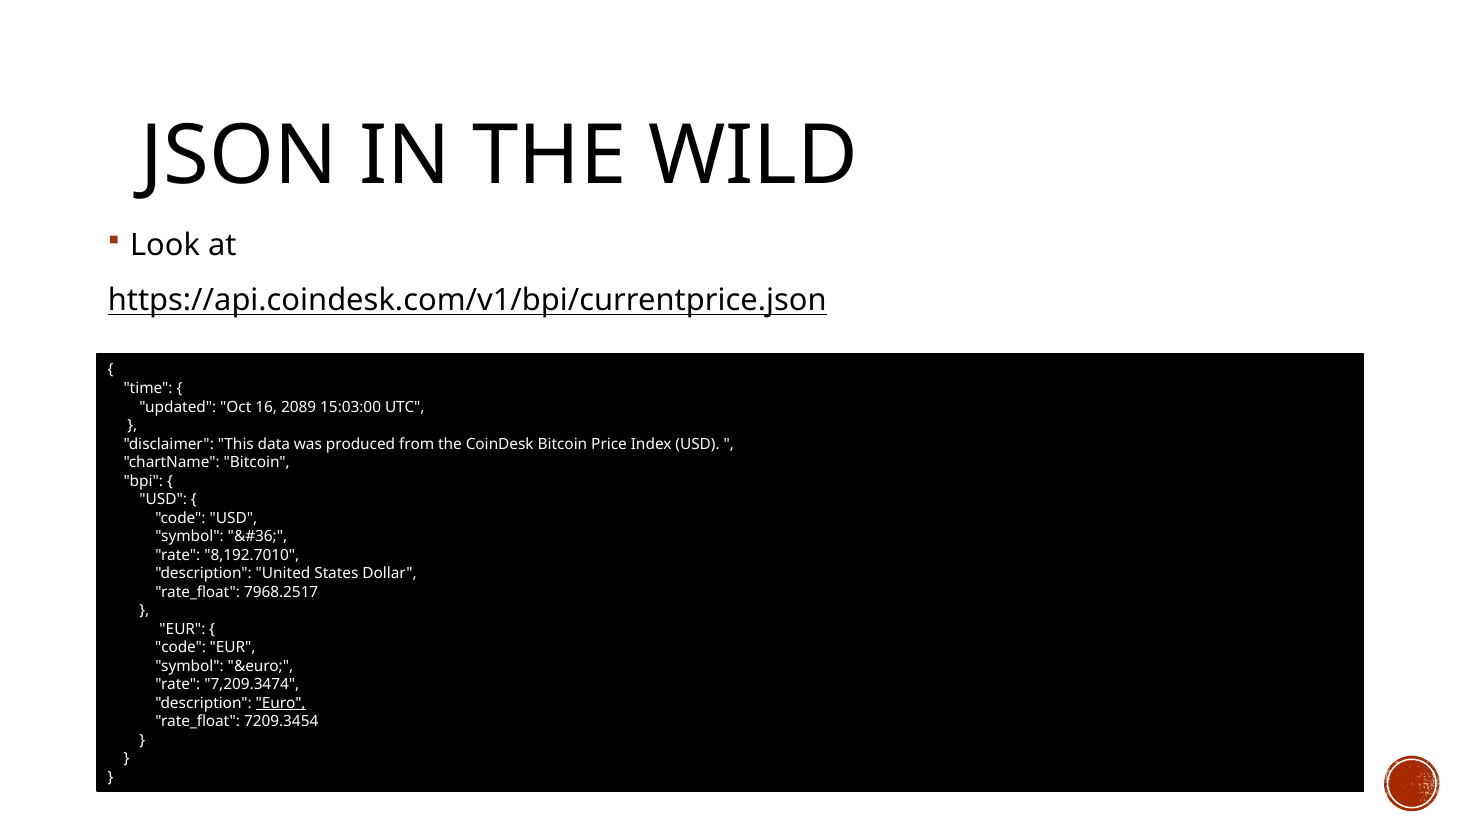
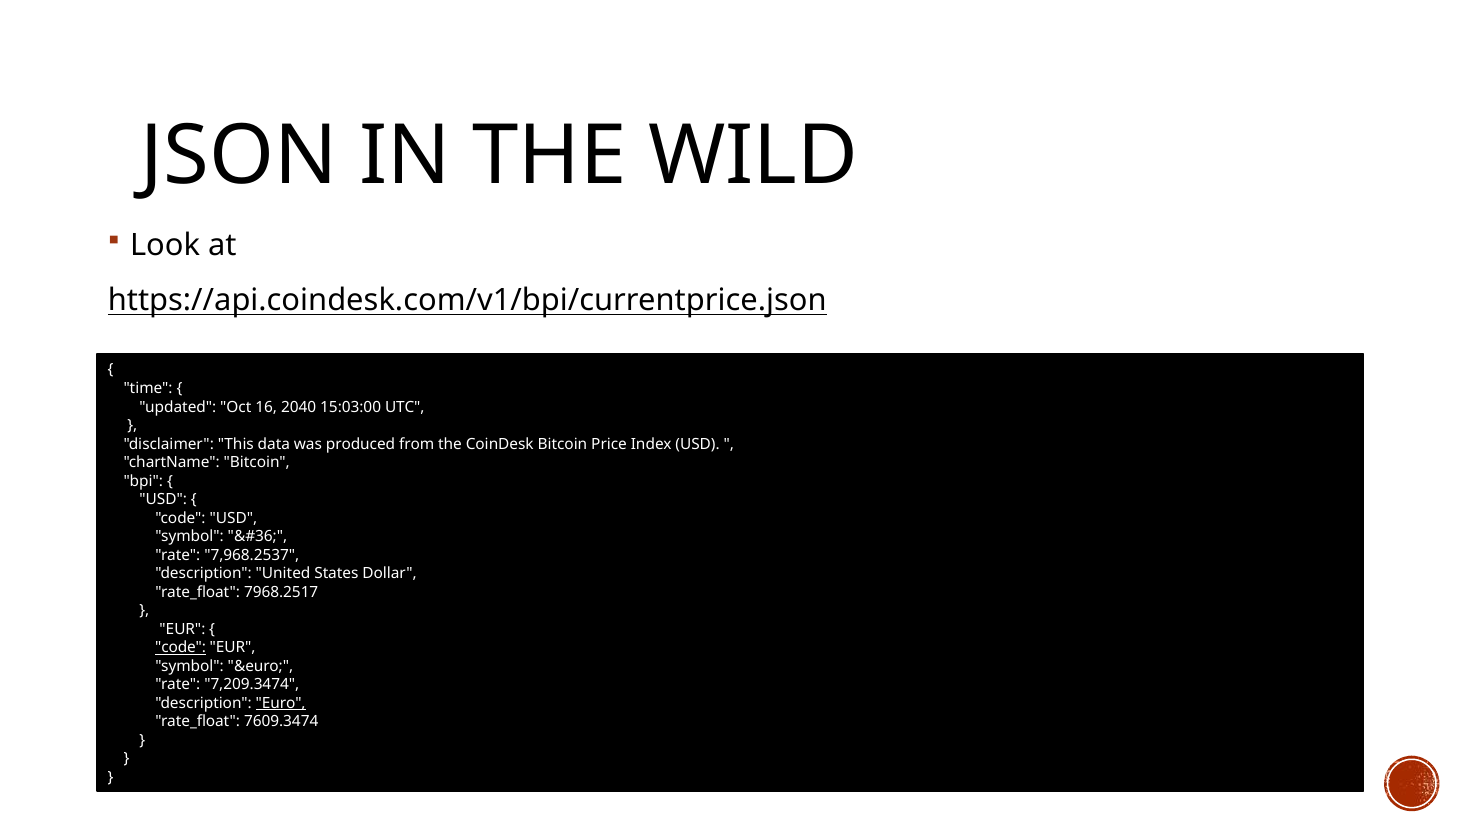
2089: 2089 -> 2040
8,192.7010: 8,192.7010 -> 7,968.2537
code at (181, 648) underline: none -> present
7209.3454: 7209.3454 -> 7609.3474
